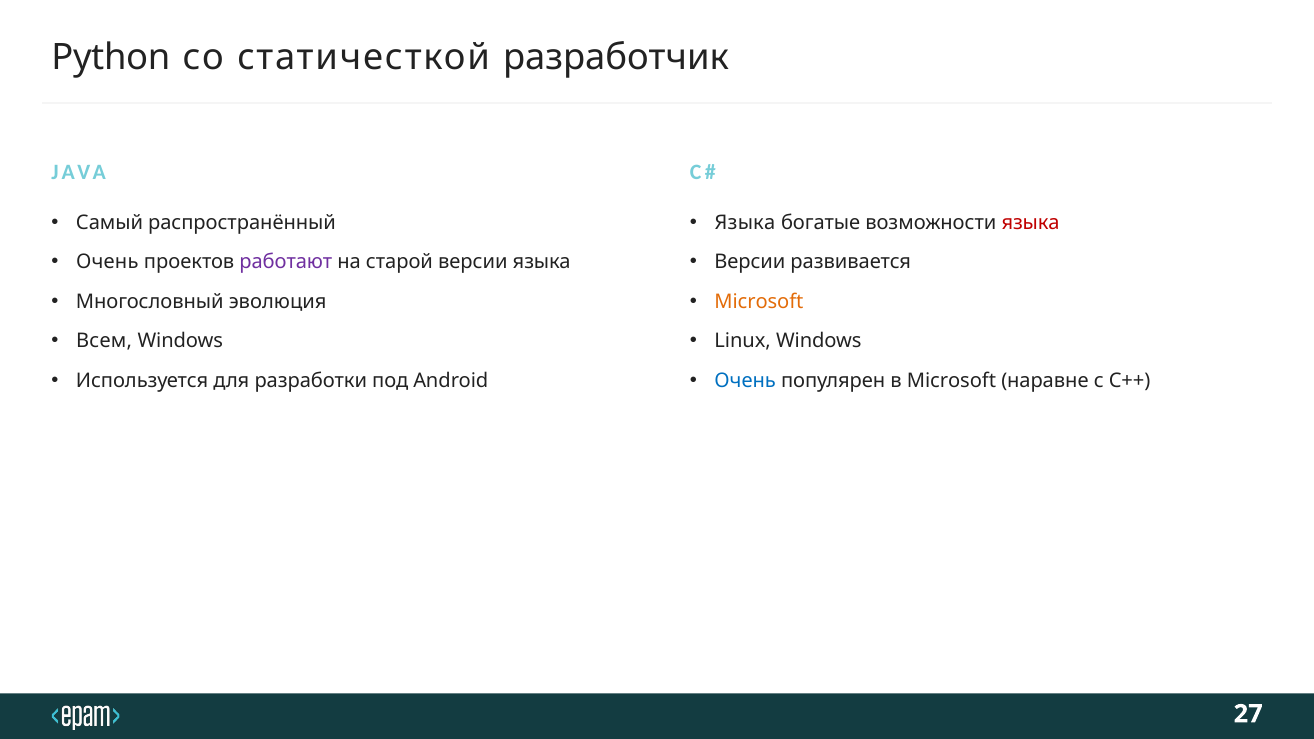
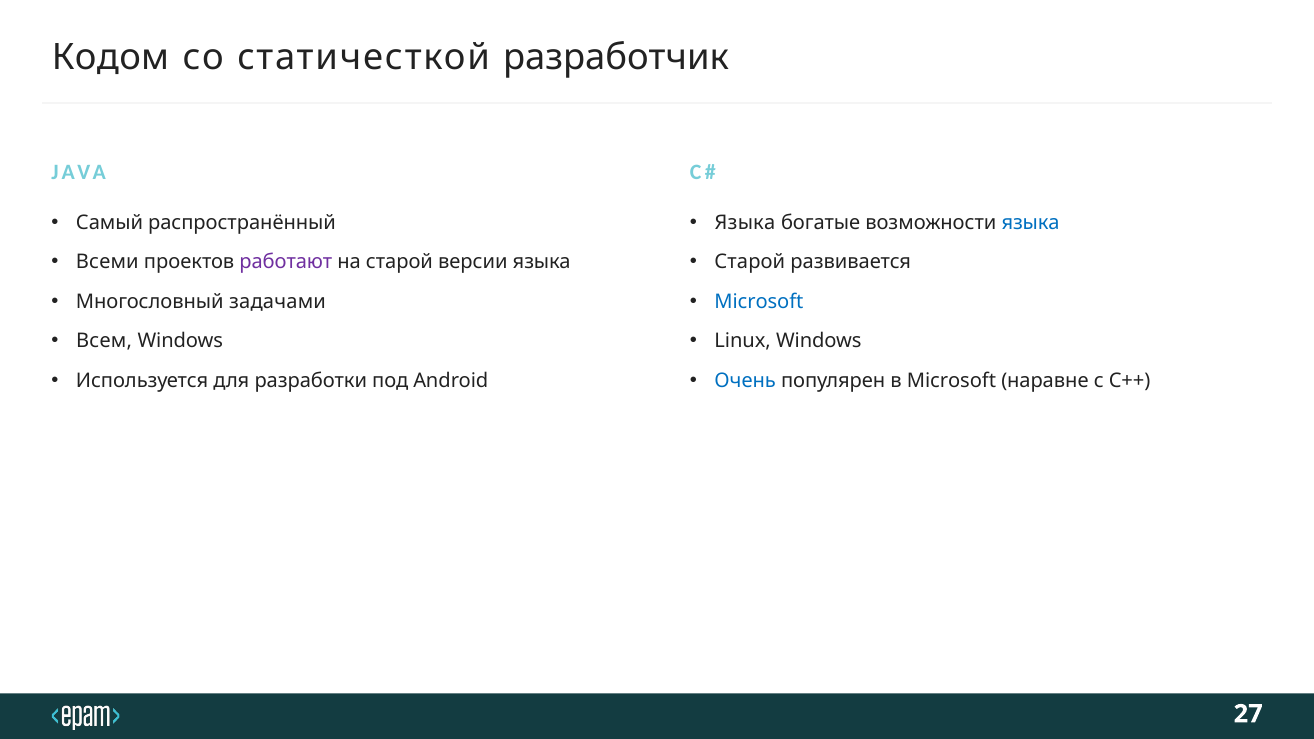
Python: Python -> Кодом
языка at (1031, 223) colour: red -> blue
Очень at (107, 262): Очень -> Всеми
Версии at (750, 262): Версии -> Старой
эволюция: эволюция -> задачами
Microsoft at (759, 302) colour: orange -> blue
